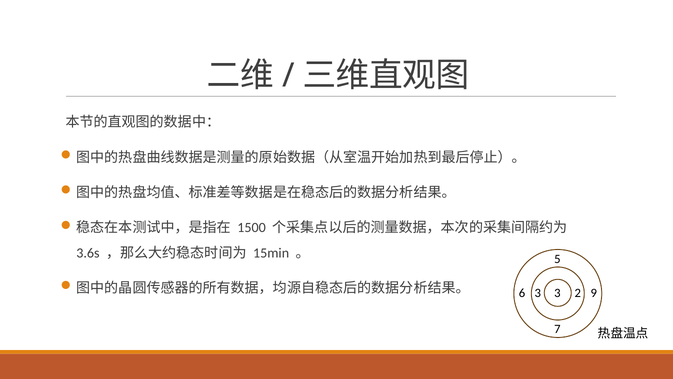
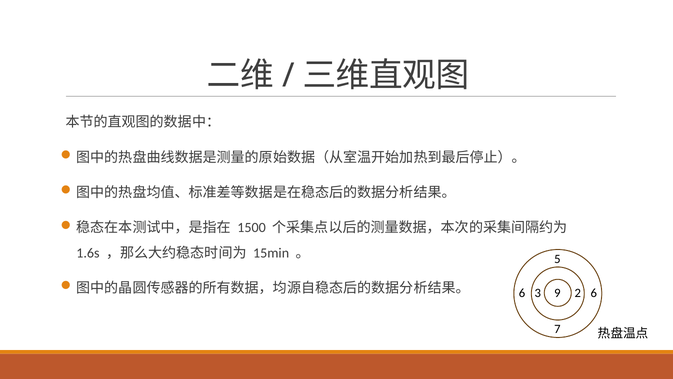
3.6s: 3.6s -> 1.6s
3 at (557, 293): 3 -> 9
3 9: 9 -> 6
